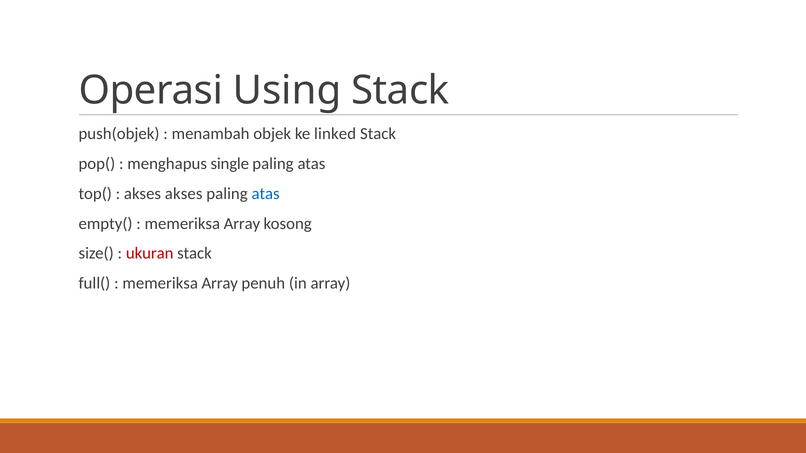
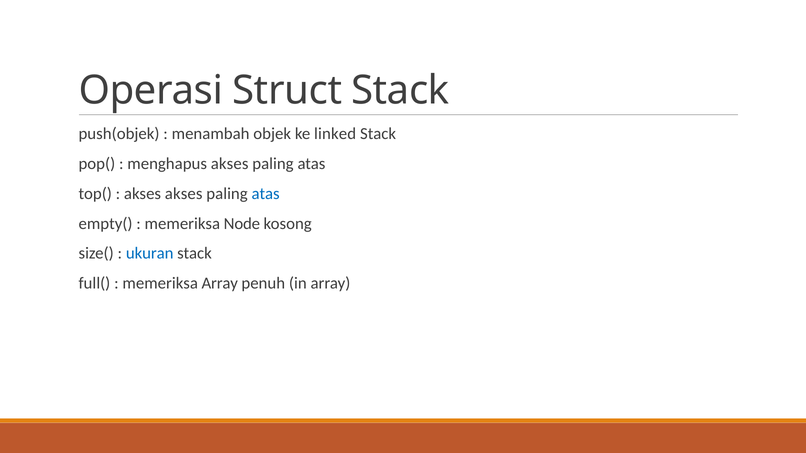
Using: Using -> Struct
menghapus single: single -> akses
Array at (242, 224): Array -> Node
ukuran colour: red -> blue
